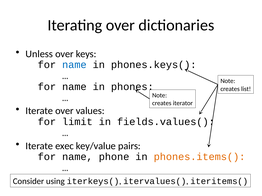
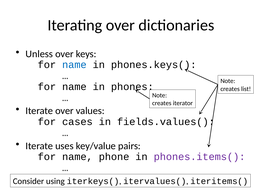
limit: limit -> cases
exec: exec -> uses
phones.items( colour: orange -> purple
